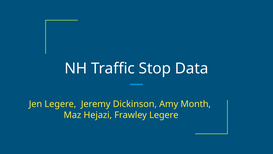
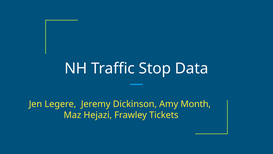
Frawley Legere: Legere -> Tickets
